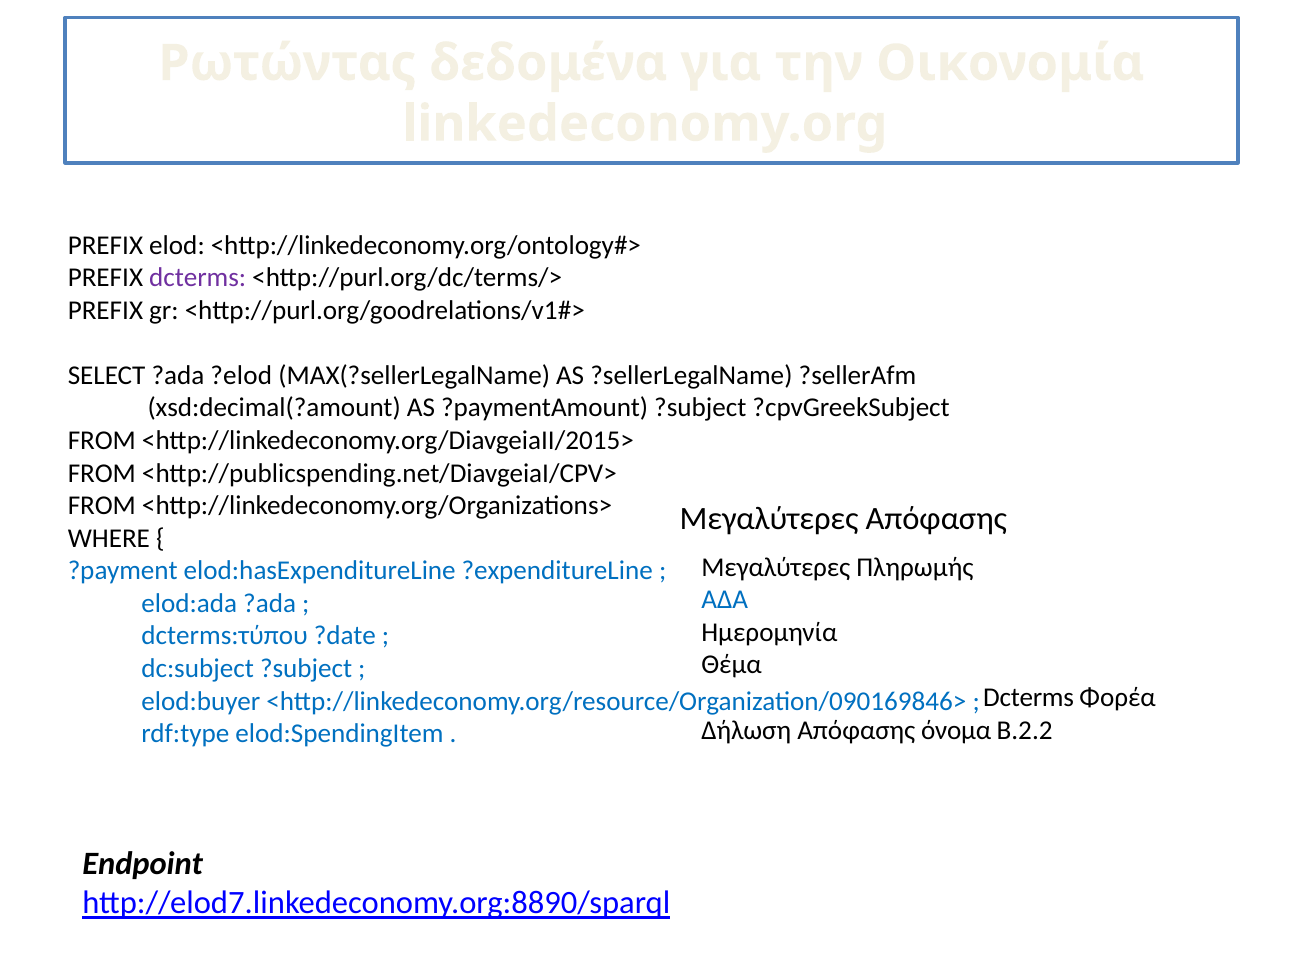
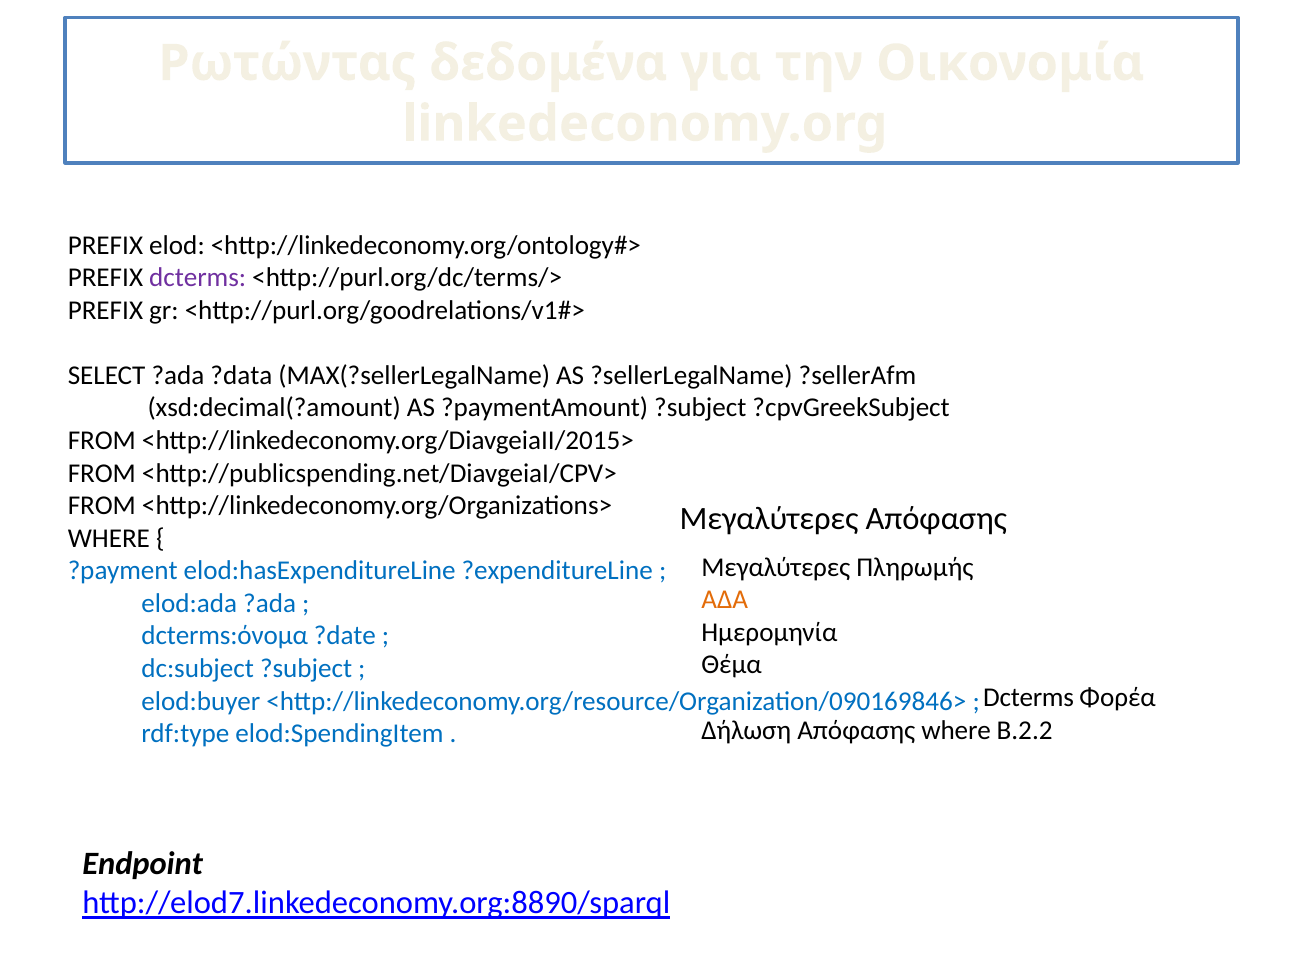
?elod: ?elod -> ?data
ΑΔΑ colour: blue -> orange
dcterms:τύπου: dcterms:τύπου -> dcterms:όνομα
Απόφασης όνομα: όνομα -> where
